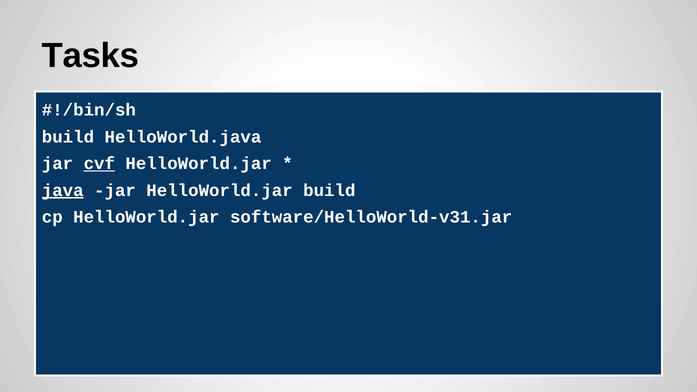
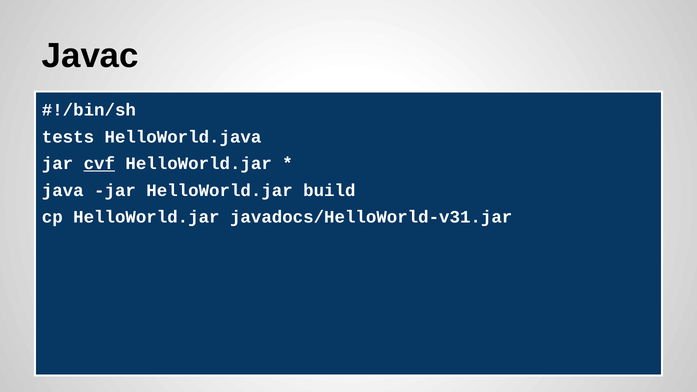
Tasks: Tasks -> Javac
build at (68, 137): build -> tests
java underline: present -> none
software/HelloWorld-v31.jar: software/HelloWorld-v31.jar -> javadocs/HelloWorld-v31.jar
